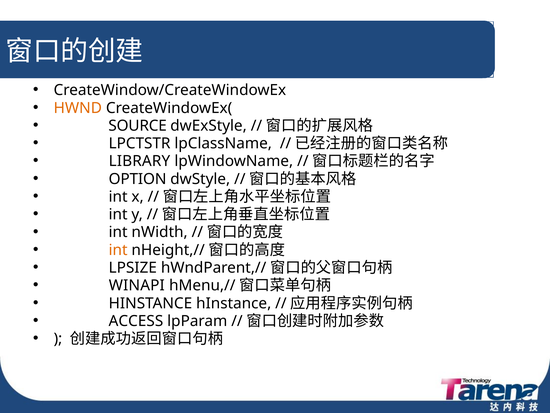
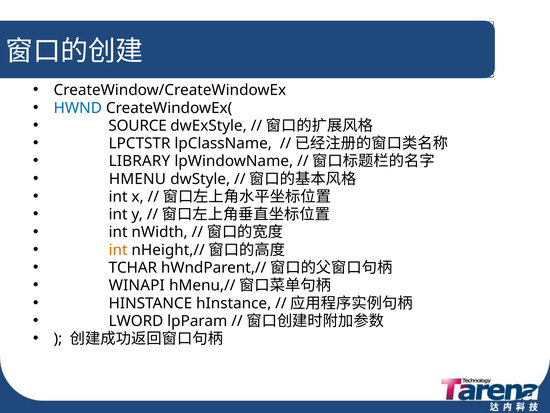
HWND colour: orange -> blue
OPTION: OPTION -> HMENU
LPSIZE: LPSIZE -> TCHAR
ACCESS: ACCESS -> LWORD
